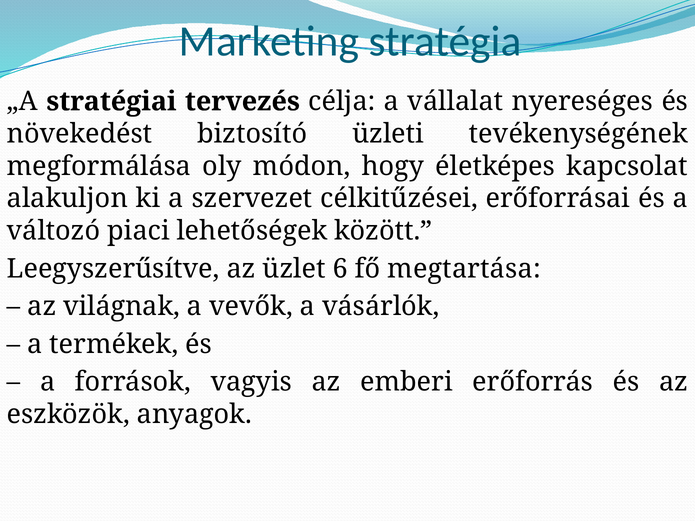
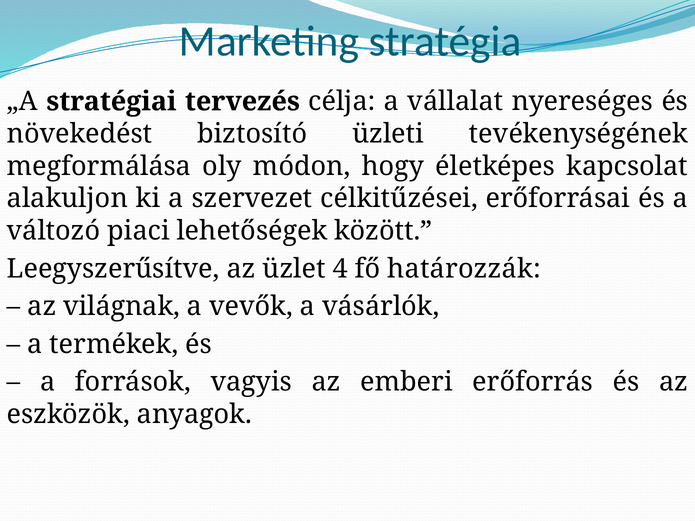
6: 6 -> 4
megtartása: megtartása -> határozzák
